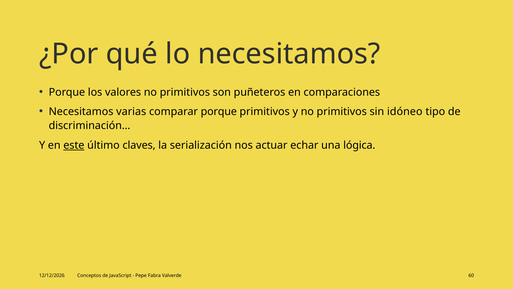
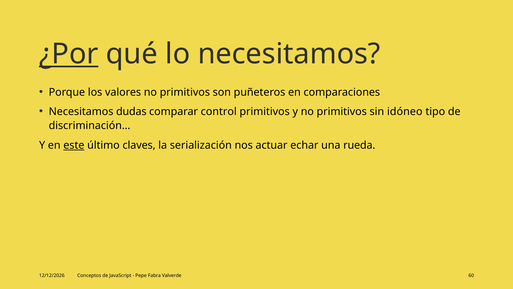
¿Por underline: none -> present
varias: varias -> dudas
comparar porque: porque -> control
lógica: lógica -> rueda
